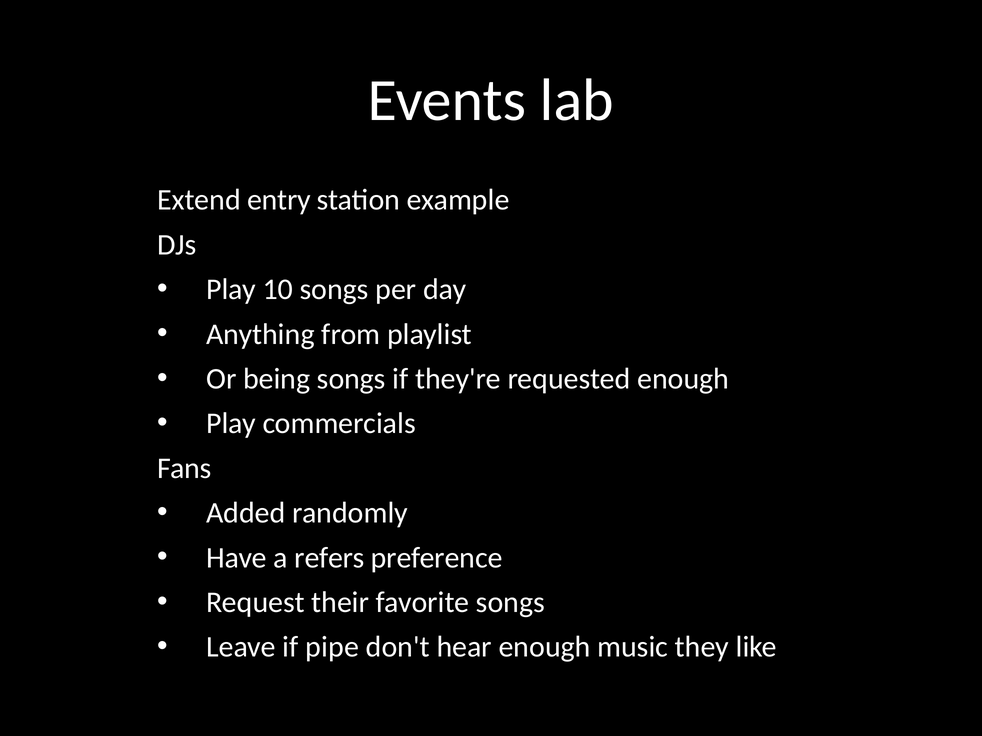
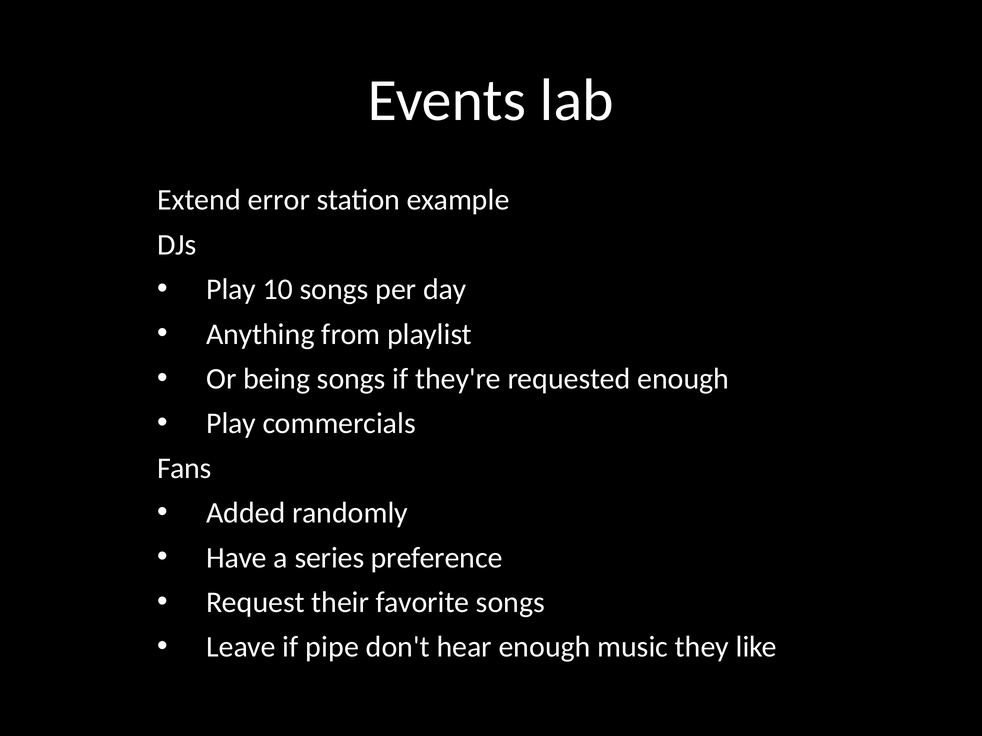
entry: entry -> error
refers: refers -> series
